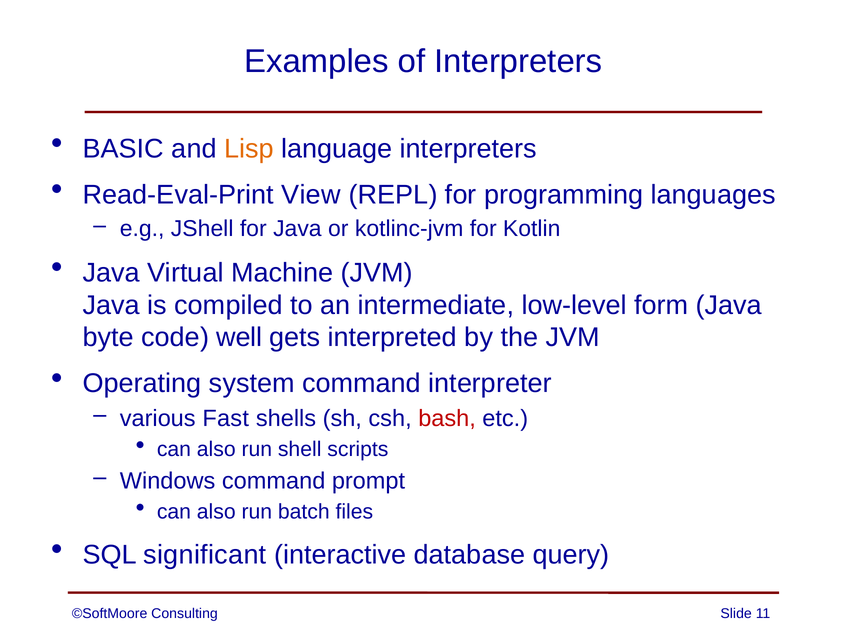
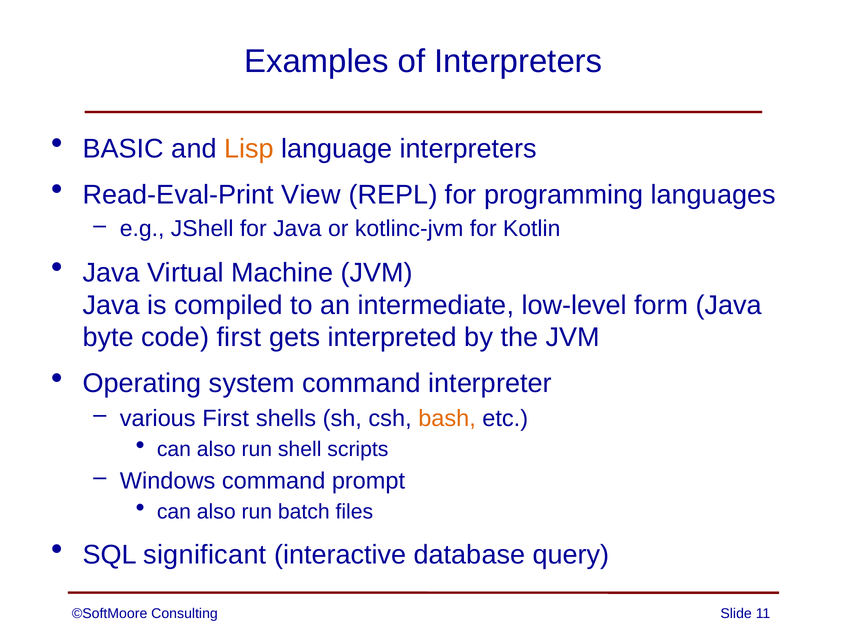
code well: well -> first
various Fast: Fast -> First
bash colour: red -> orange
